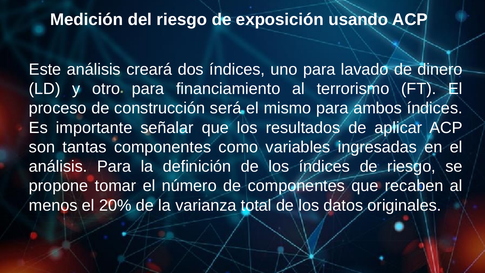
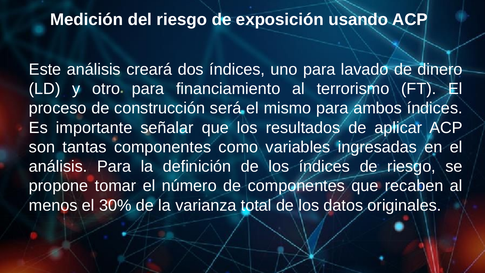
20%: 20% -> 30%
